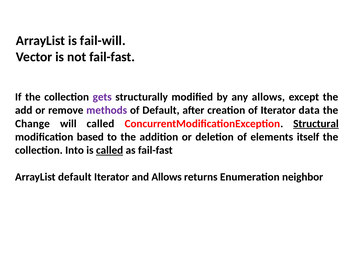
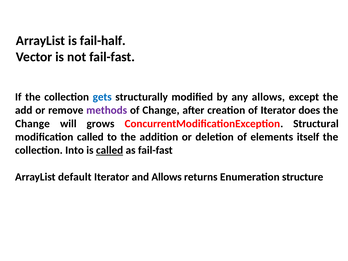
fail-will: fail-will -> fail-half
gets colour: purple -> blue
of Default: Default -> Change
data: data -> does
will called: called -> grows
Structural underline: present -> none
modification based: based -> called
neighbor: neighbor -> structure
